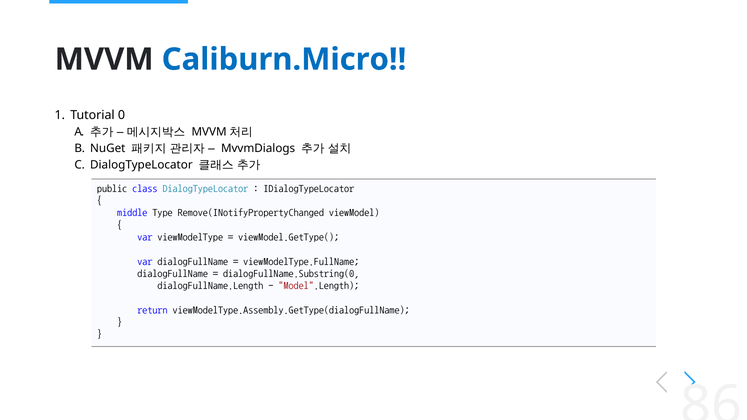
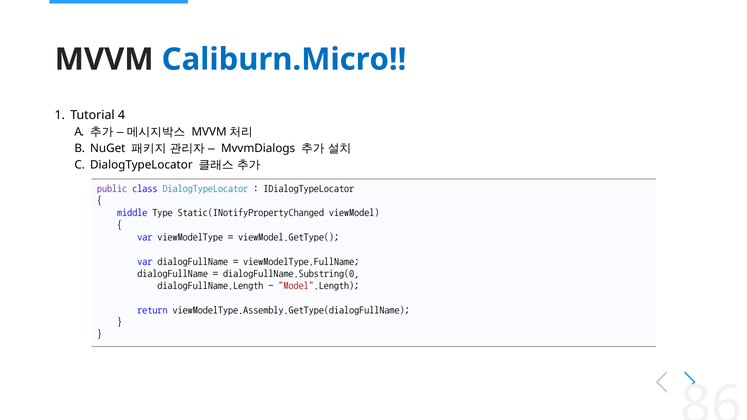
0: 0 -> 4
public colour: black -> purple
Remove(INotifyPropertyChanged: Remove(INotifyPropertyChanged -> Static(INotifyPropertyChanged
